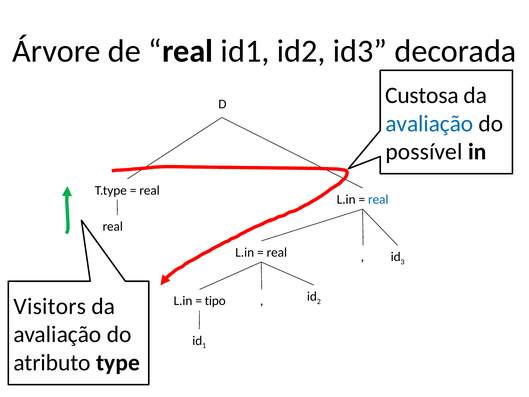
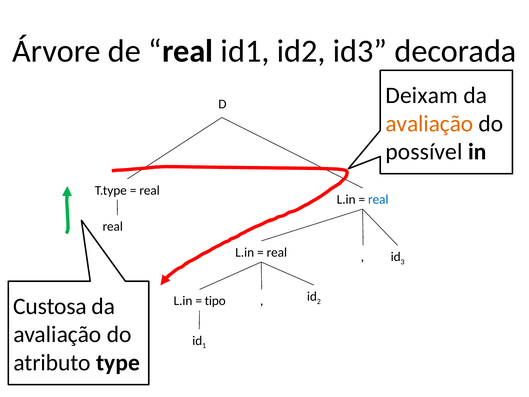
Custosa: Custosa -> Deixam
avaliação at (429, 124) colour: blue -> orange
Visitors: Visitors -> Custosa
